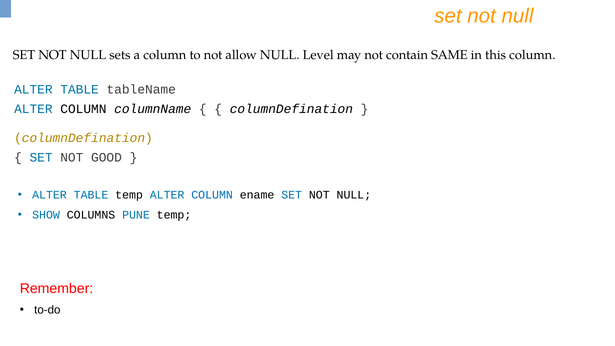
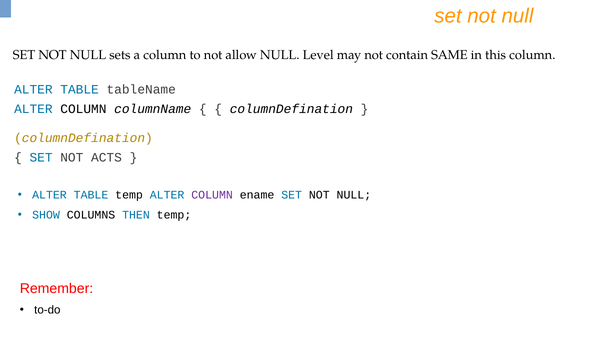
GOOD: GOOD -> ACTS
COLUMN at (212, 195) colour: blue -> purple
PUNE: PUNE -> THEN
